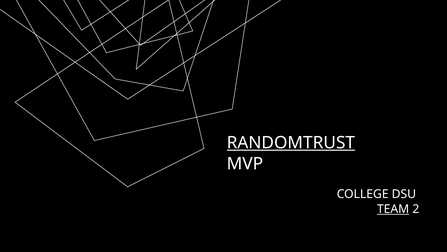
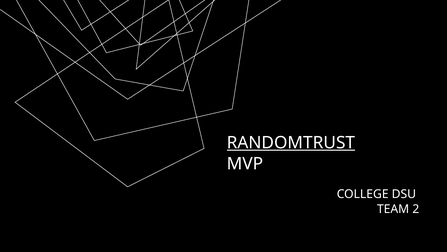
TEAM underline: present -> none
